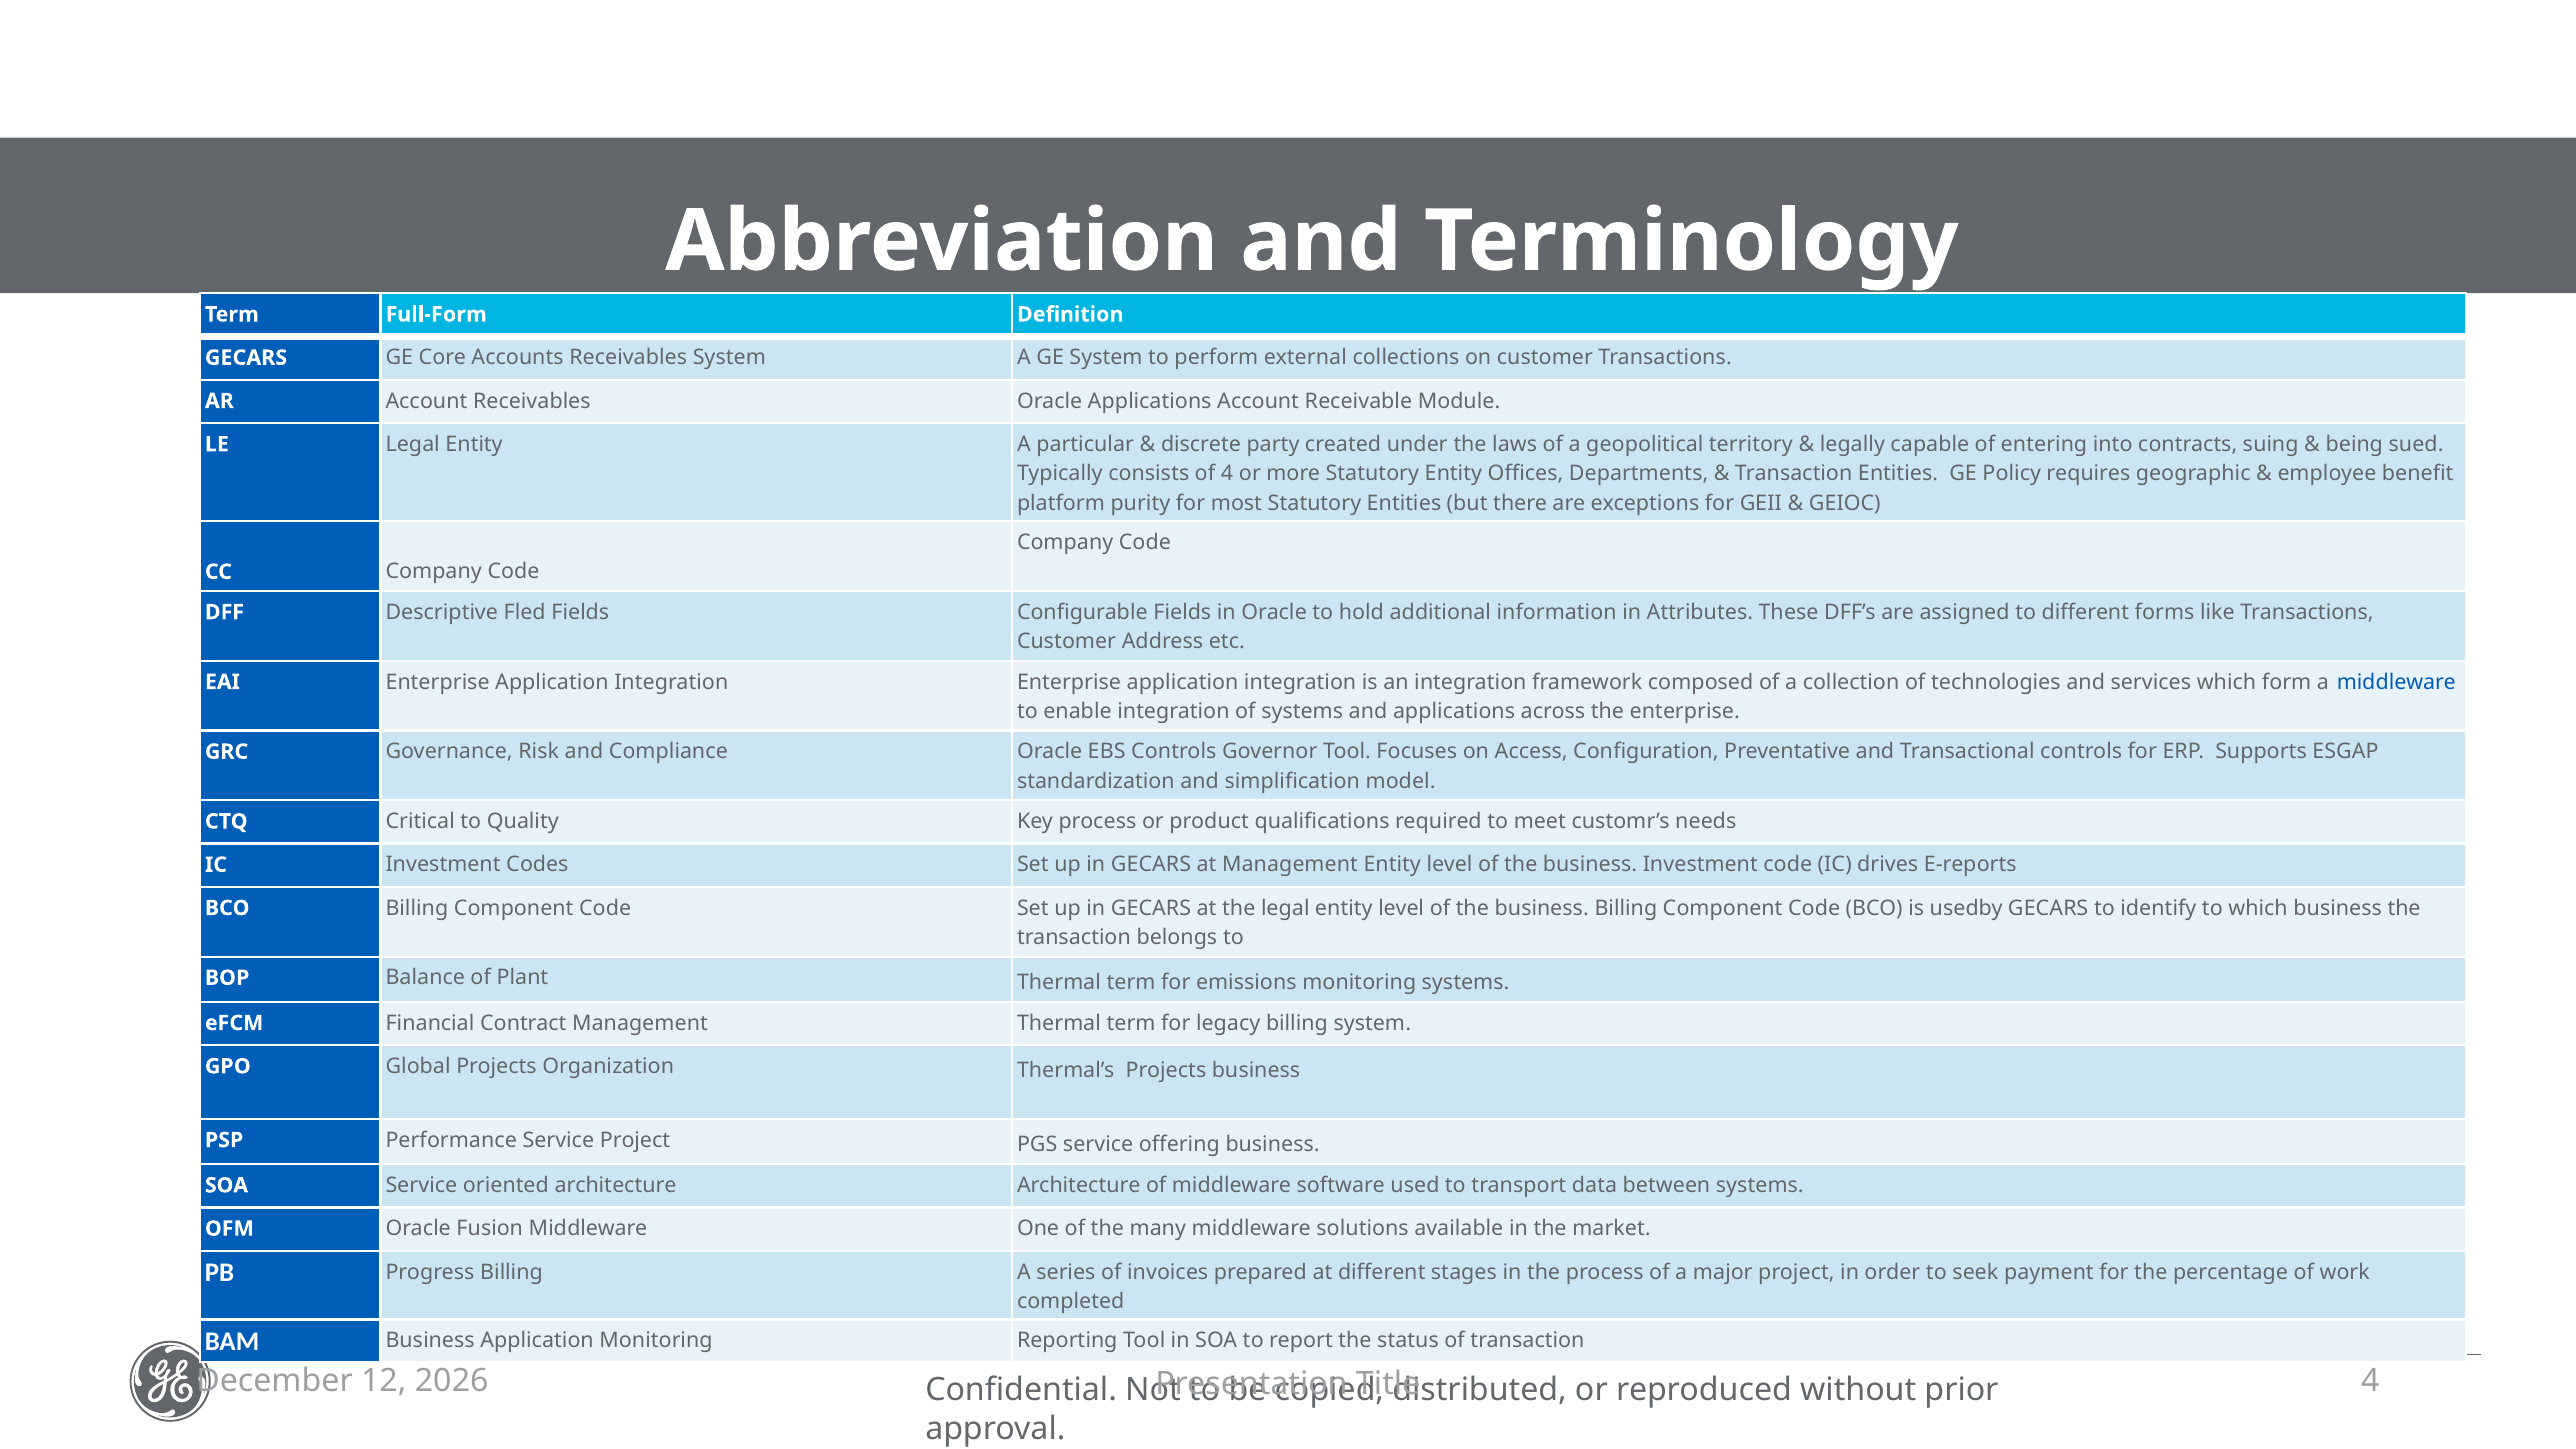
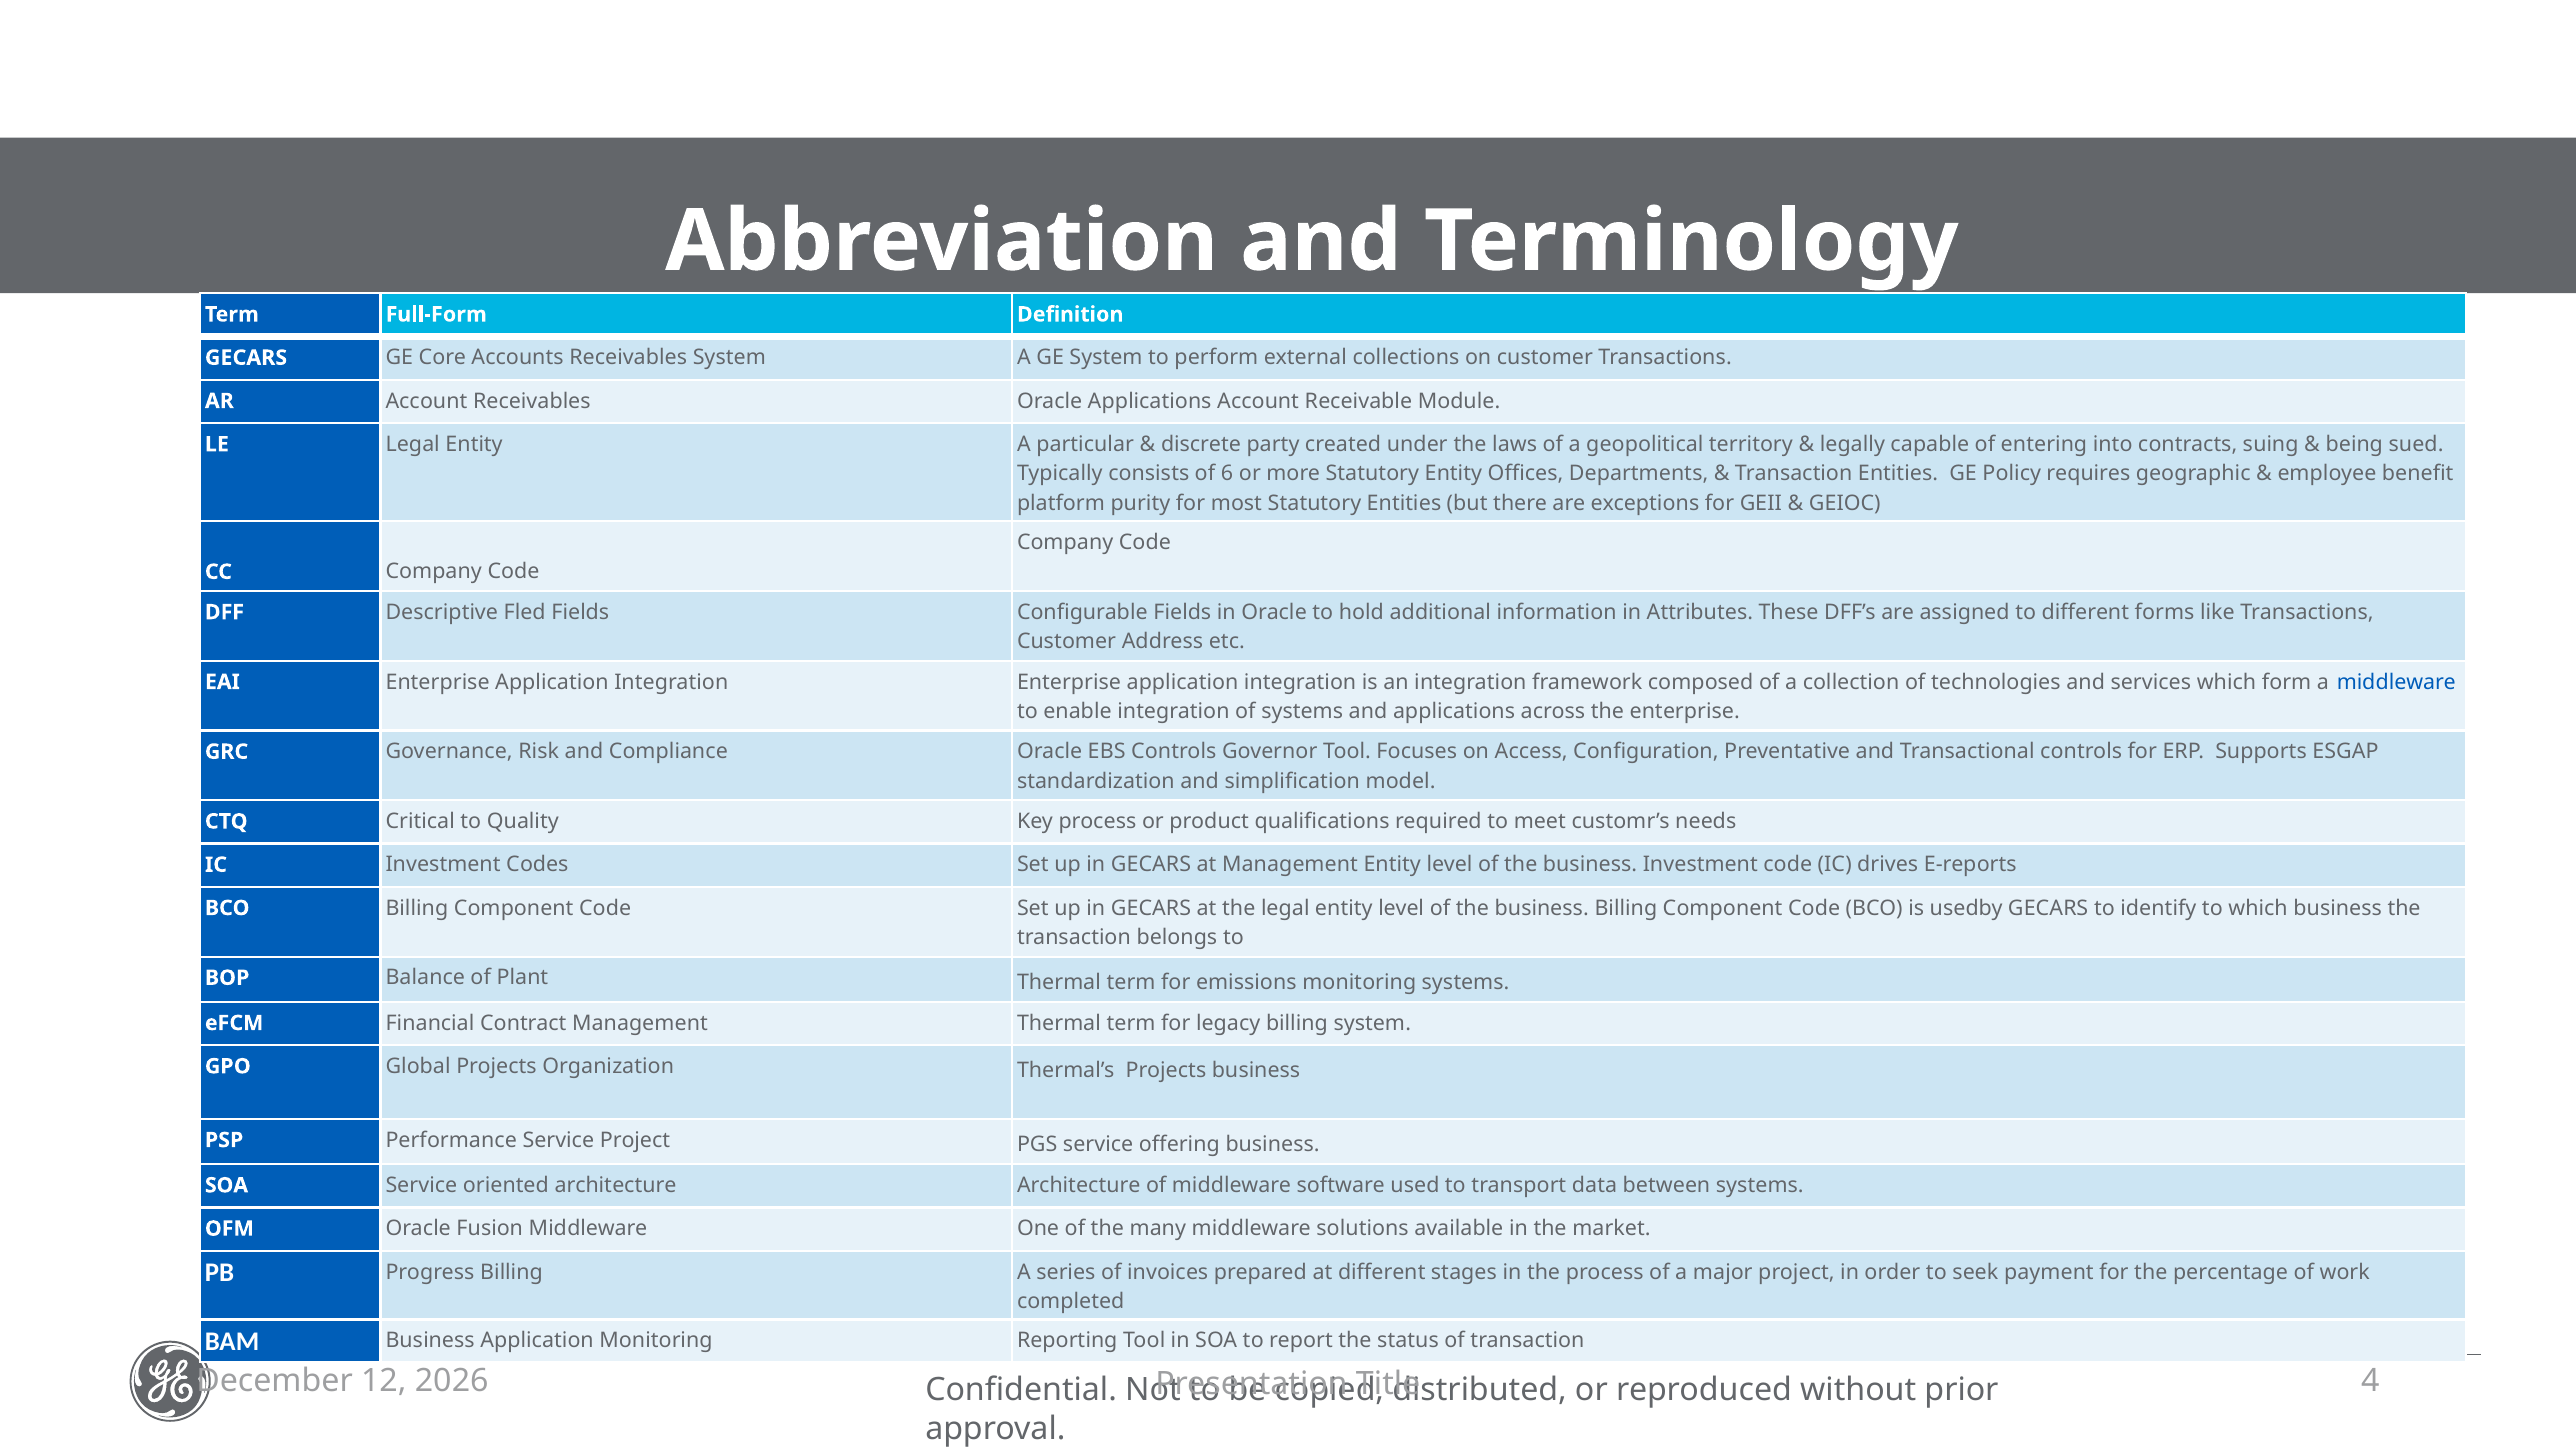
of 4: 4 -> 6
